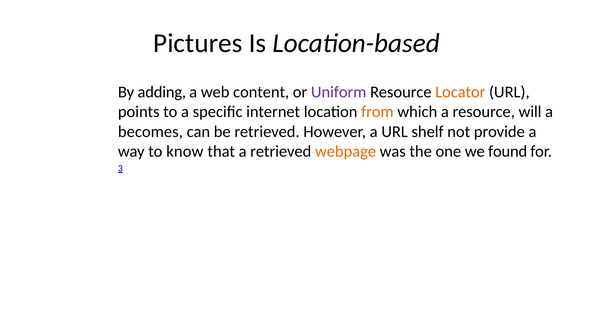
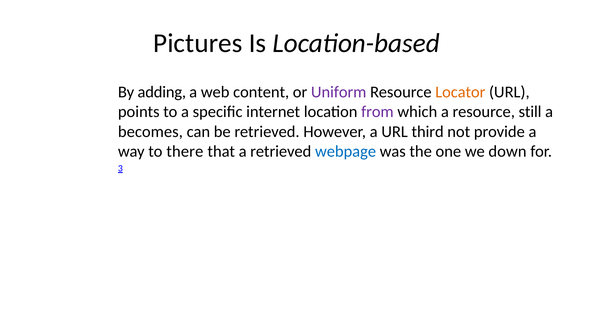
from colour: orange -> purple
will: will -> still
shelf: shelf -> third
know: know -> there
webpage colour: orange -> blue
found: found -> down
